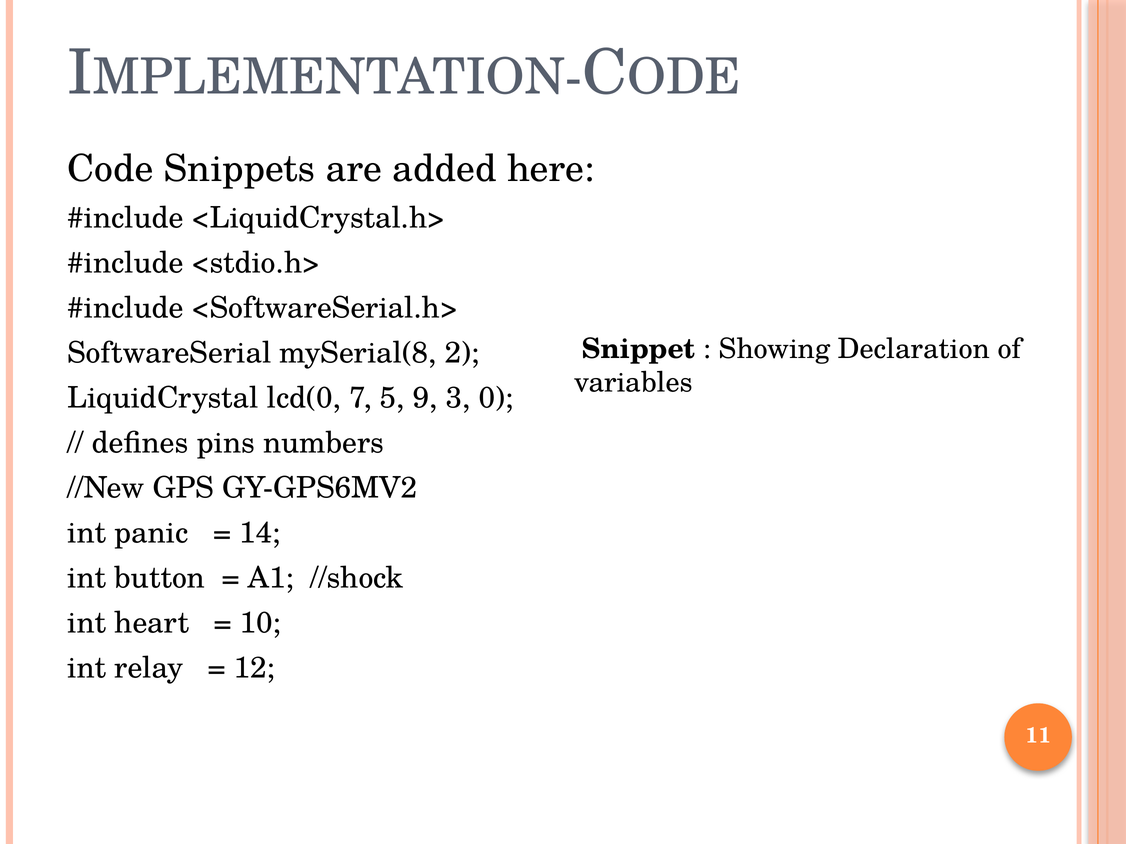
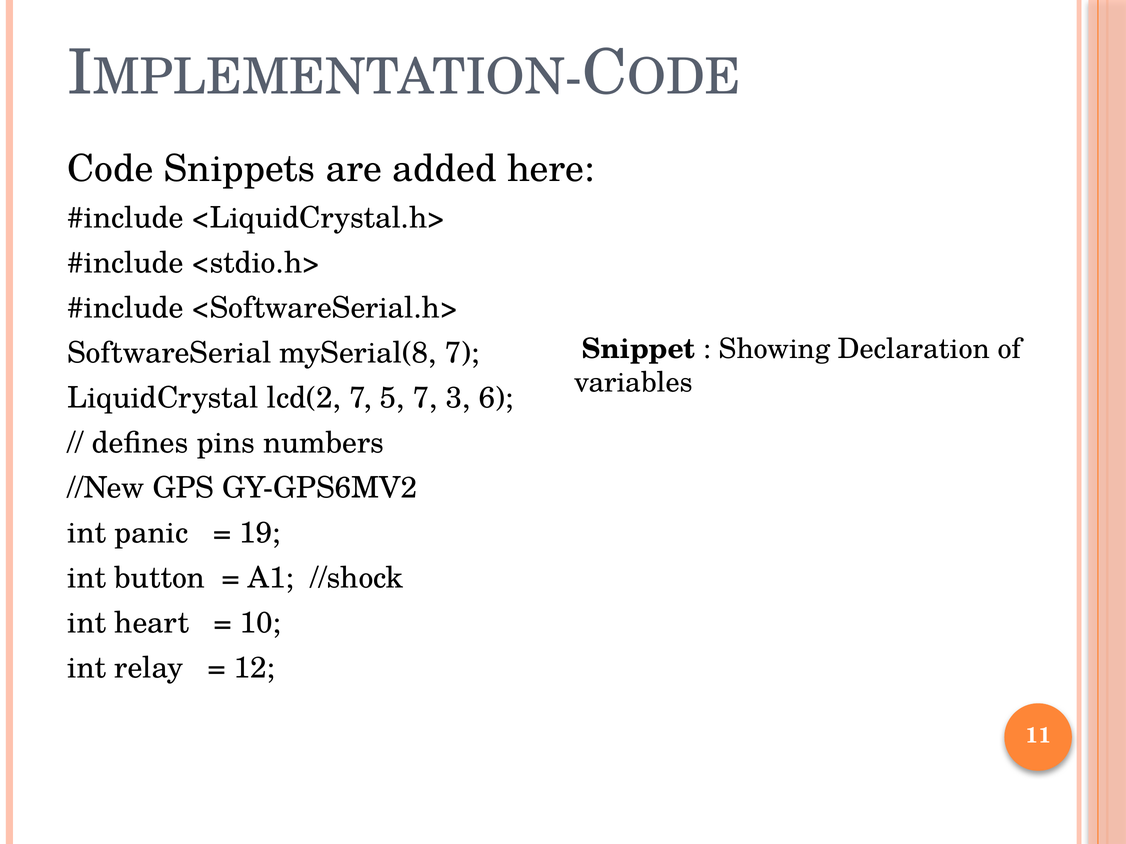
mySerial(8 2: 2 -> 7
lcd(0: lcd(0 -> lcd(2
5 9: 9 -> 7
0: 0 -> 6
14: 14 -> 19
